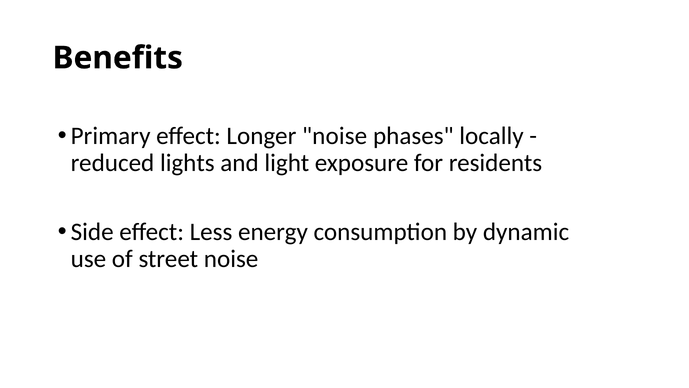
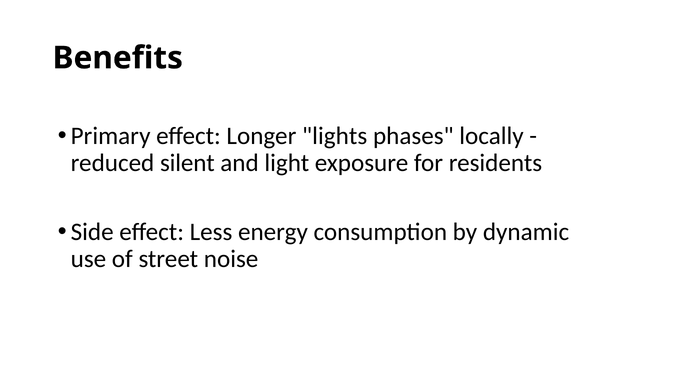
Longer noise: noise -> lights
lights: lights -> silent
